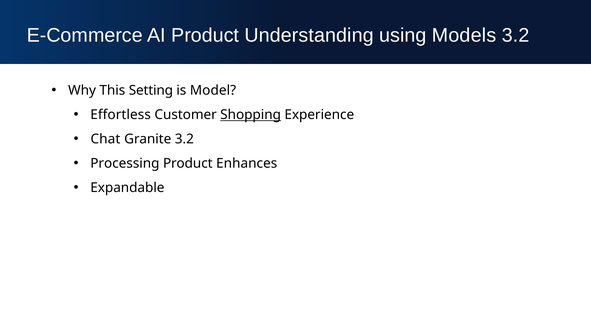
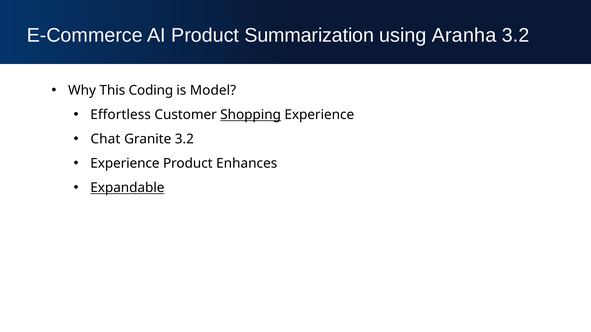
Understanding: Understanding -> Summarization
Models: Models -> Aranha
Setting: Setting -> Coding
Processing at (125, 164): Processing -> Experience
Expandable underline: none -> present
